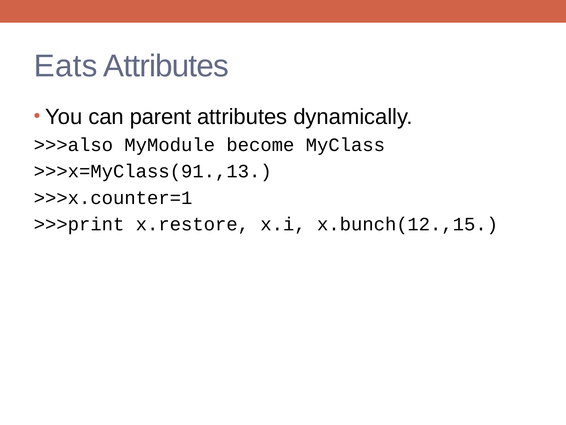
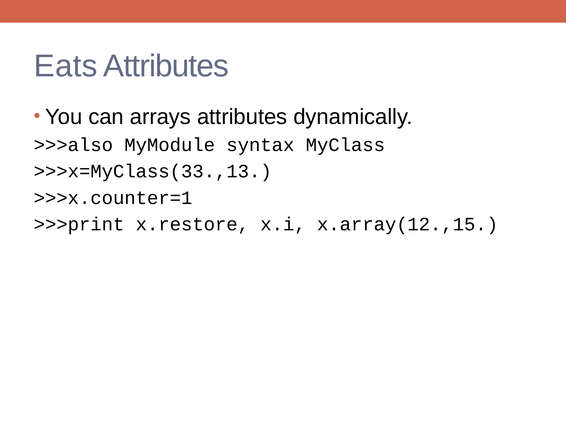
parent: parent -> arrays
become: become -> syntax
>>>x=MyClass(91.,13: >>>x=MyClass(91.,13 -> >>>x=MyClass(33.,13
x.bunch(12.,15: x.bunch(12.,15 -> x.array(12.,15
